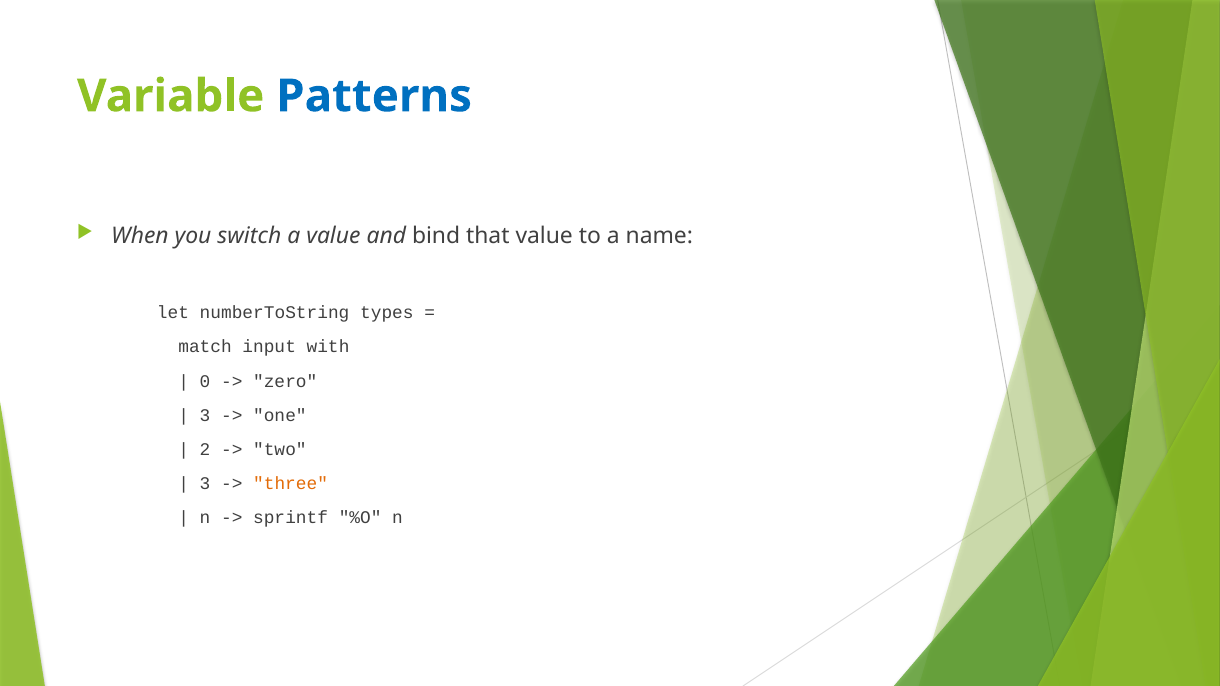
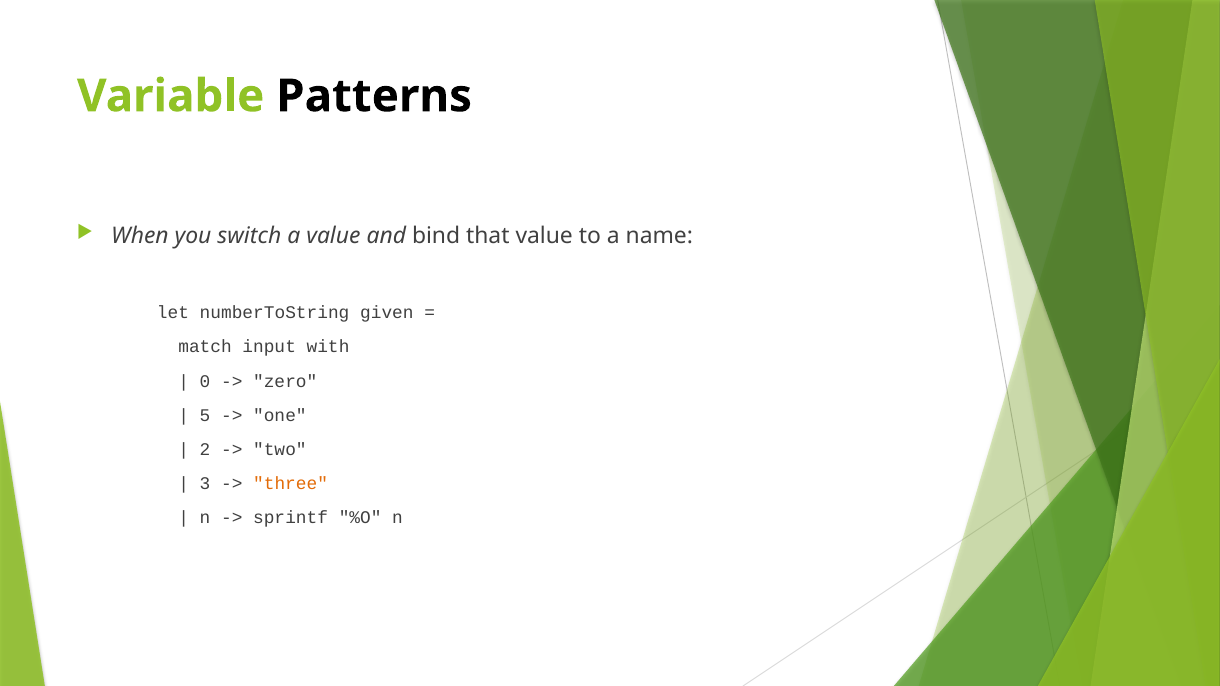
Patterns colour: blue -> black
types: types -> given
3 at (205, 415): 3 -> 5
